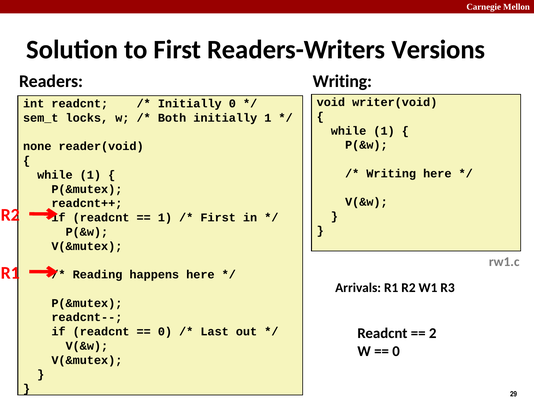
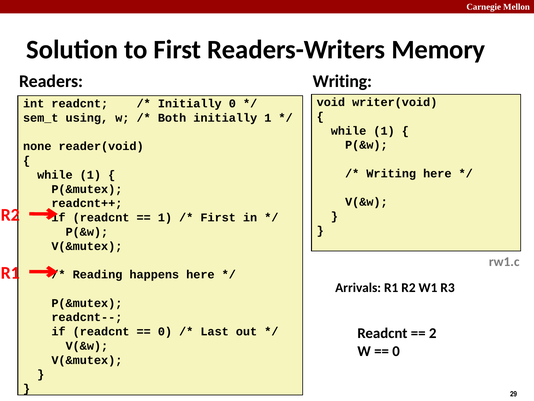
Versions: Versions -> Memory
locks: locks -> using
